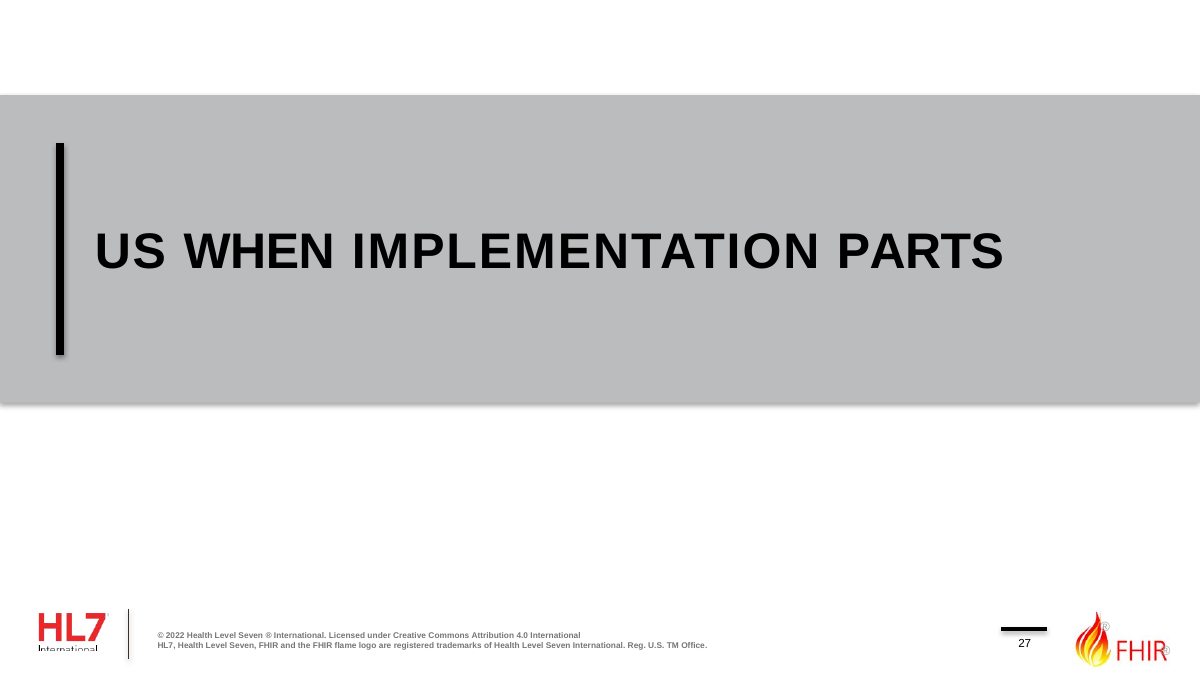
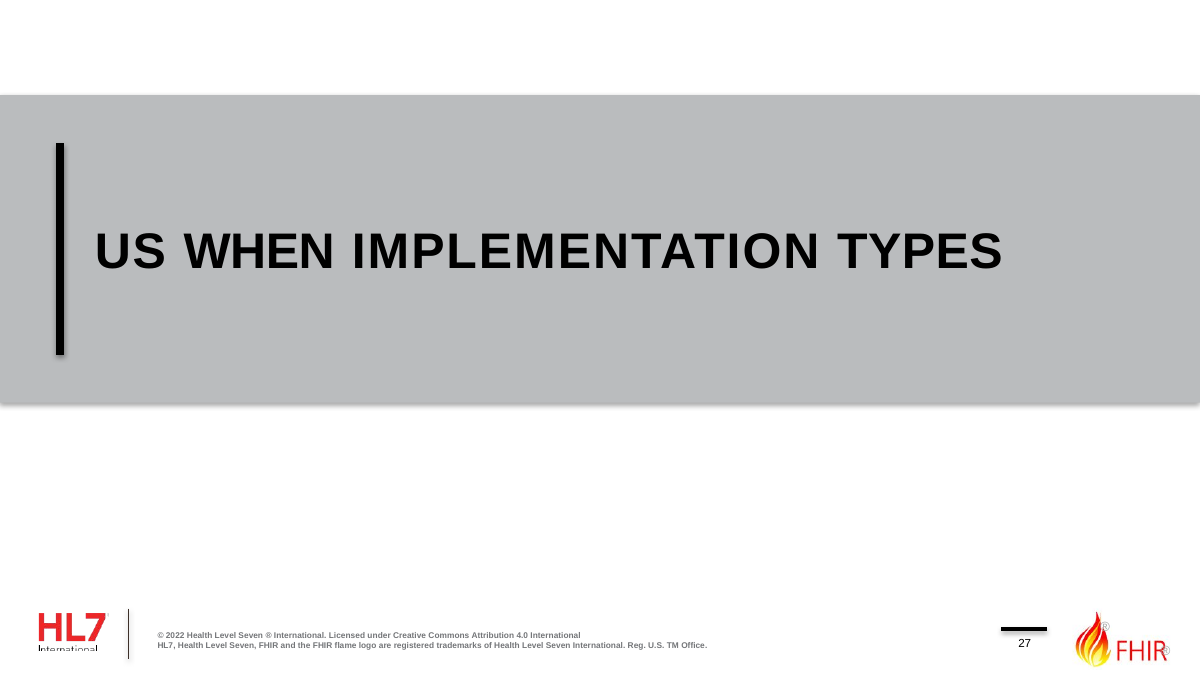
PARTS: PARTS -> TYPES
